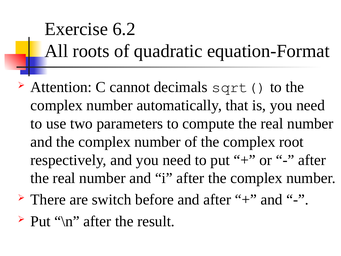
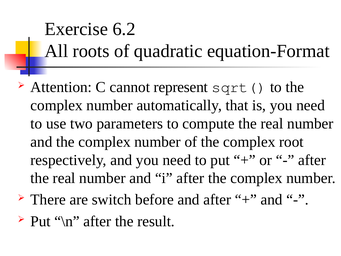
decimals: decimals -> represent
